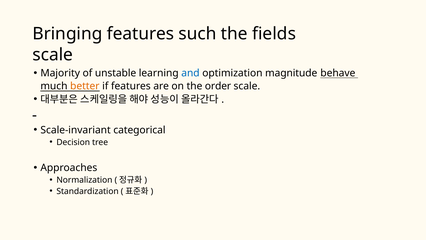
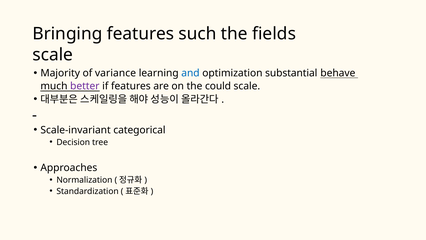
unstable: unstable -> variance
magnitude: magnitude -> substantial
better colour: orange -> purple
order: order -> could
